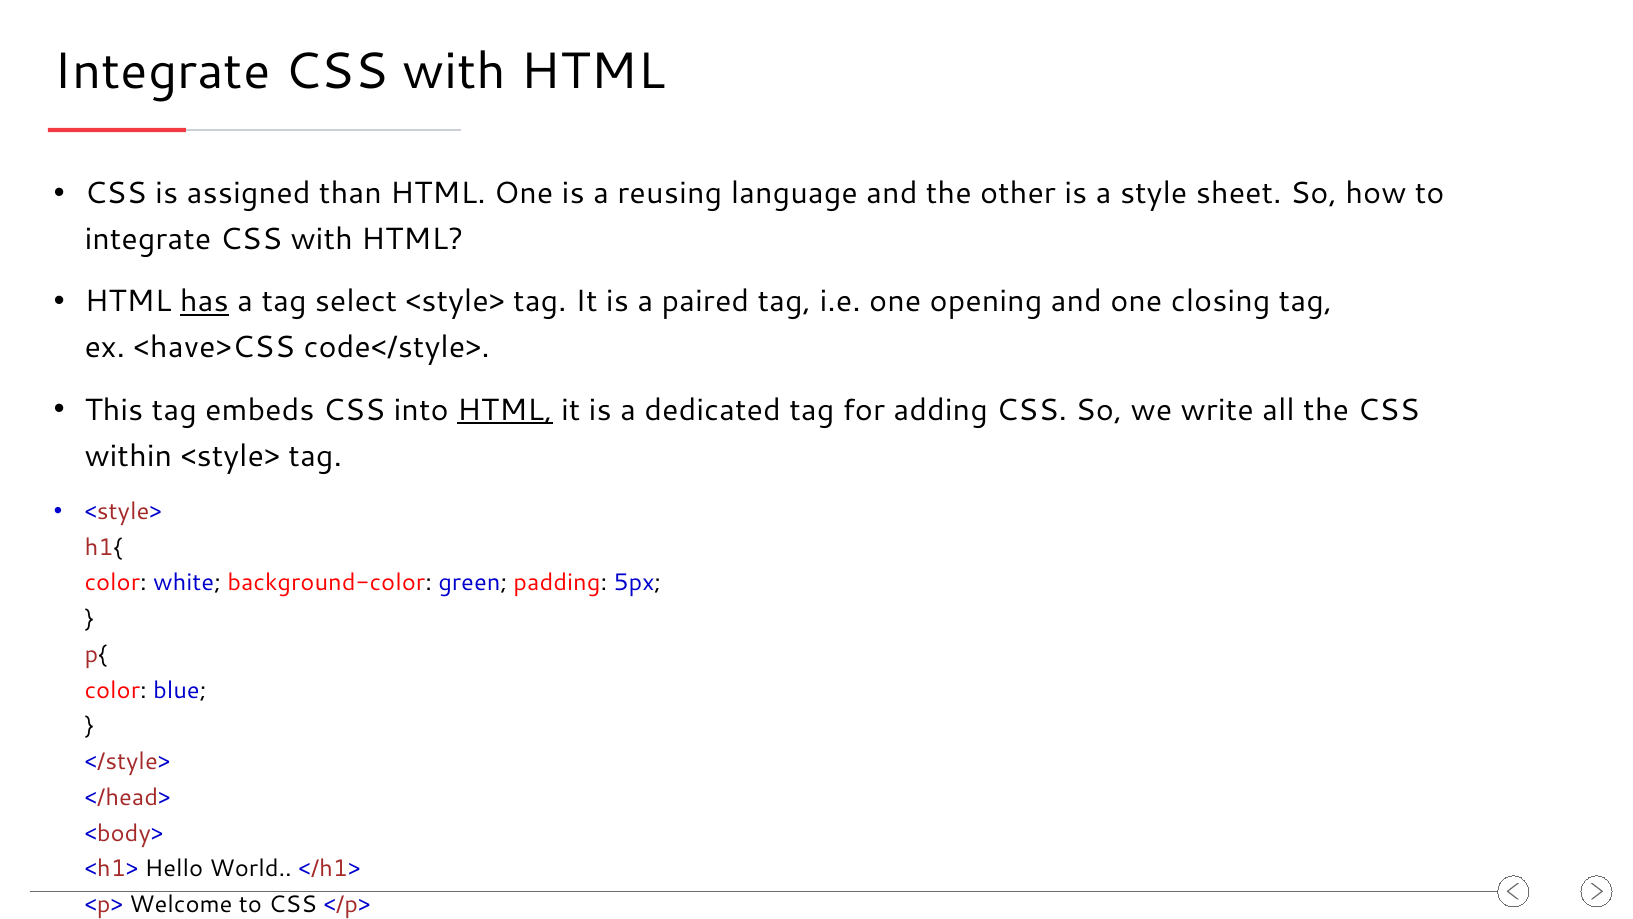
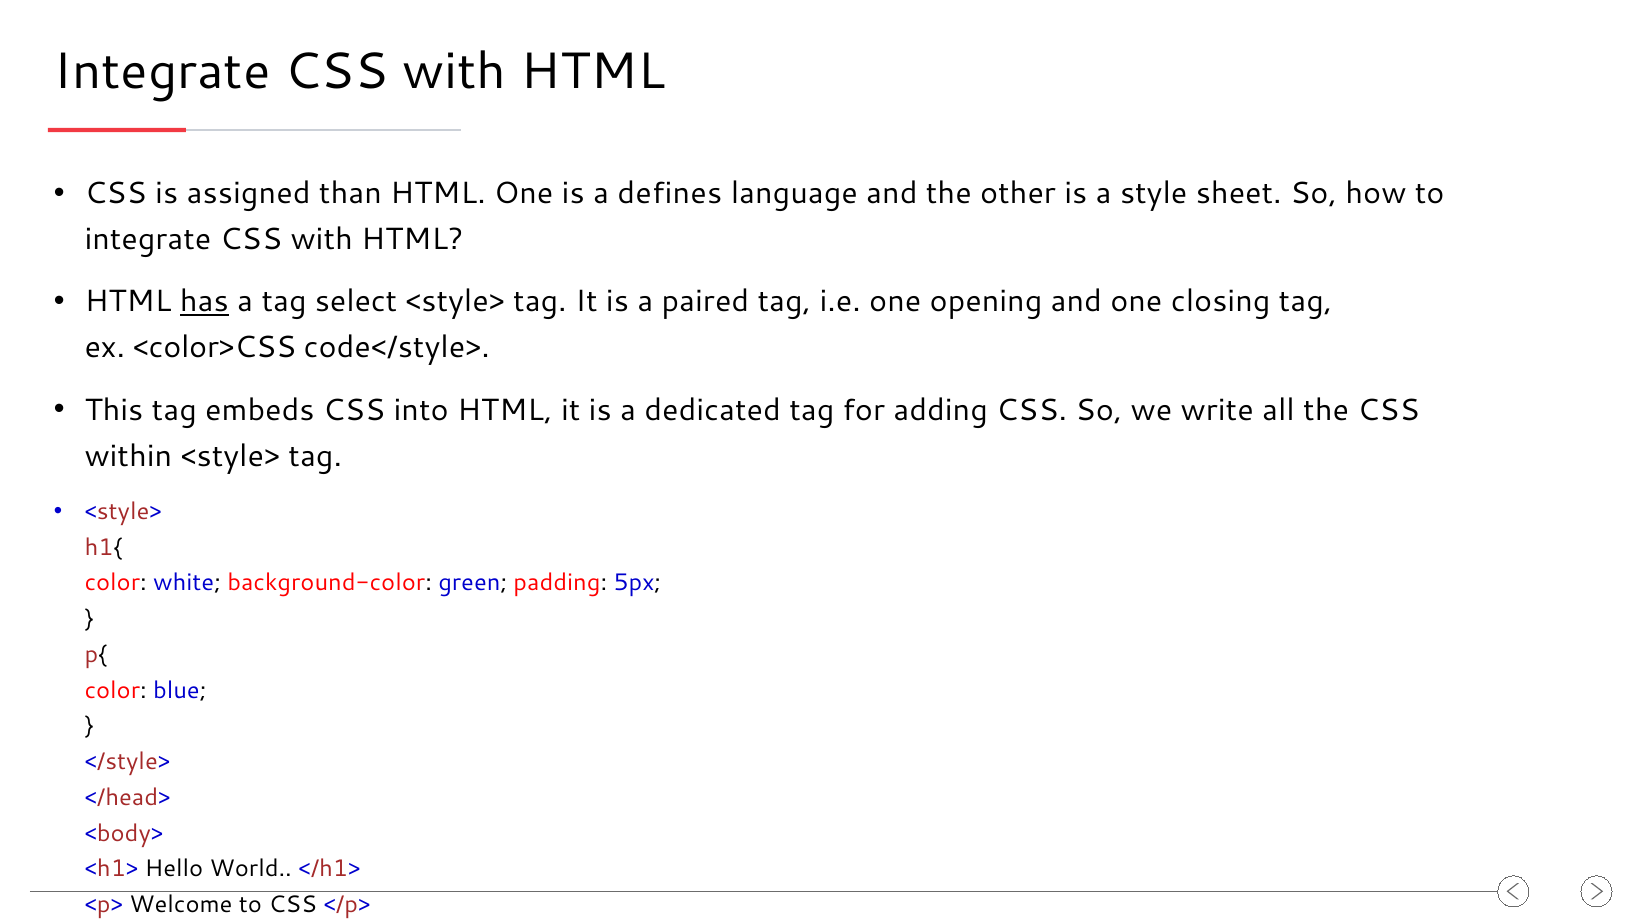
reusing: reusing -> defines
<have>CSS: <have>CSS -> <color>CSS
HTML at (505, 410) underline: present -> none
